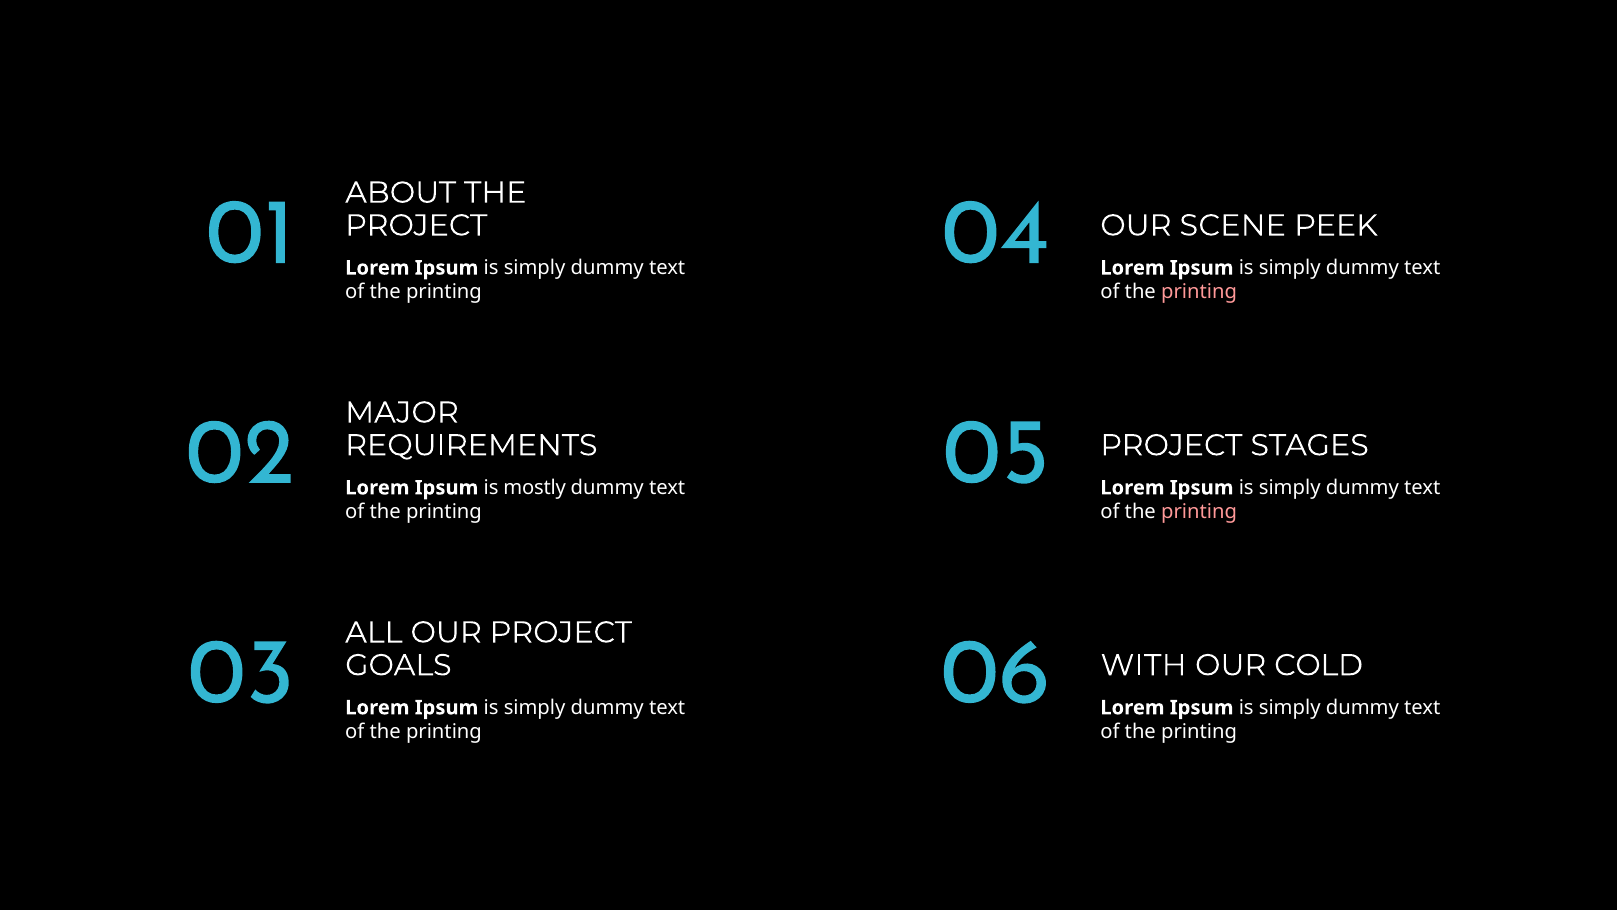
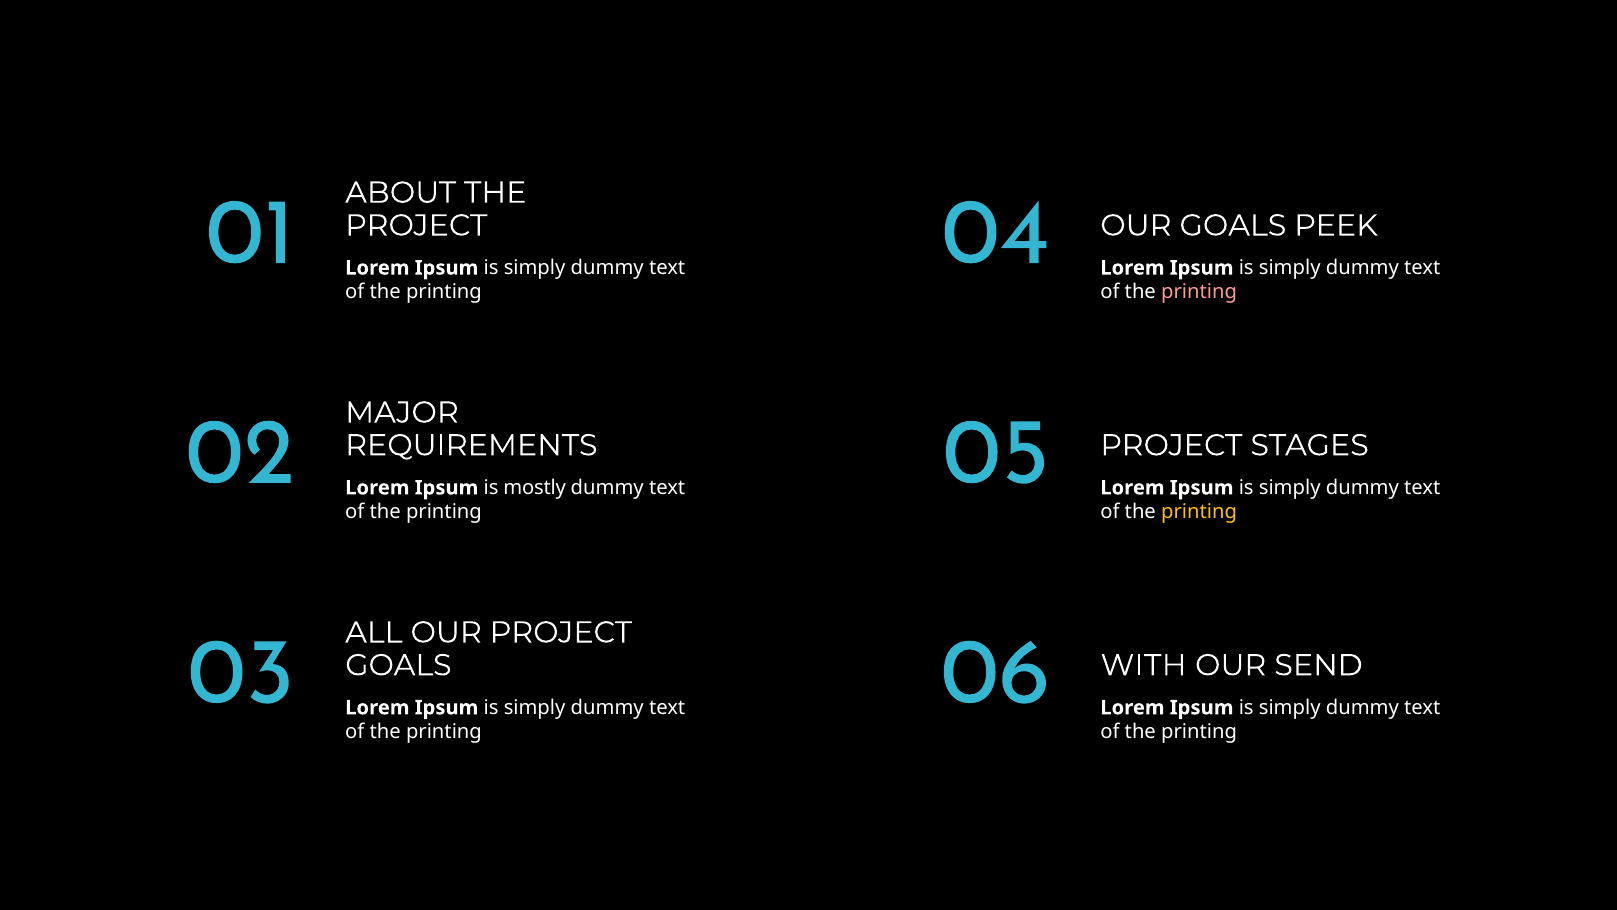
OUR SCENE: SCENE -> GOALS
printing at (1199, 512) colour: pink -> yellow
COLD: COLD -> SEND
